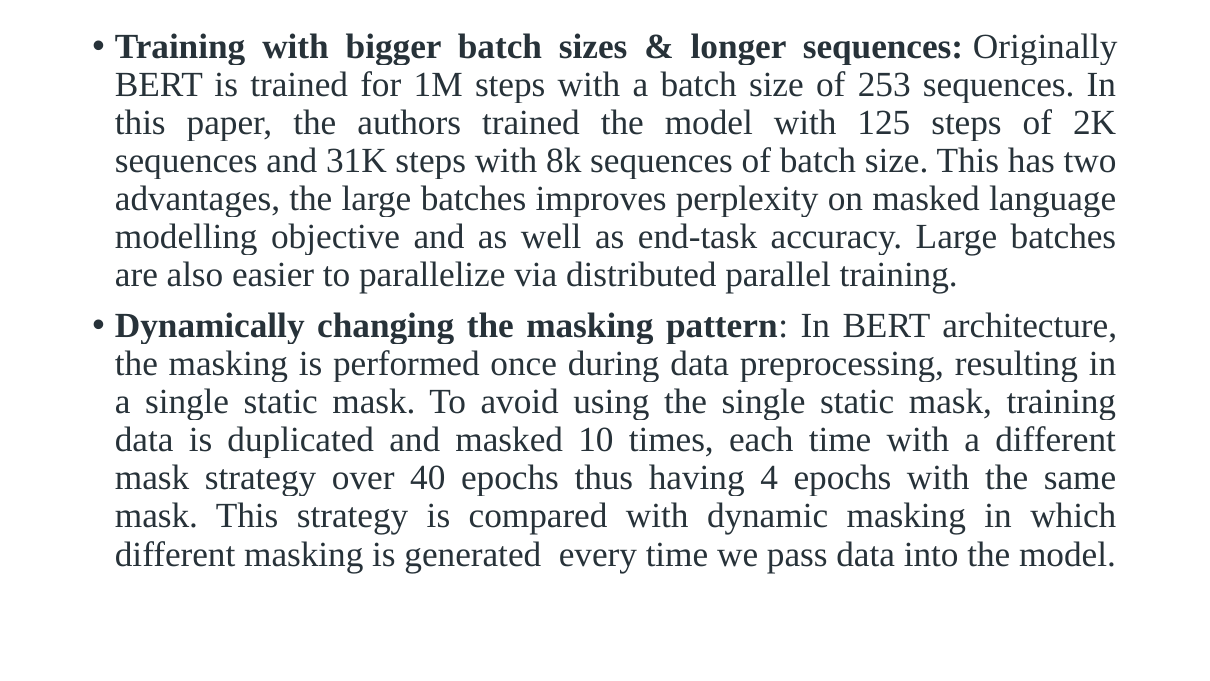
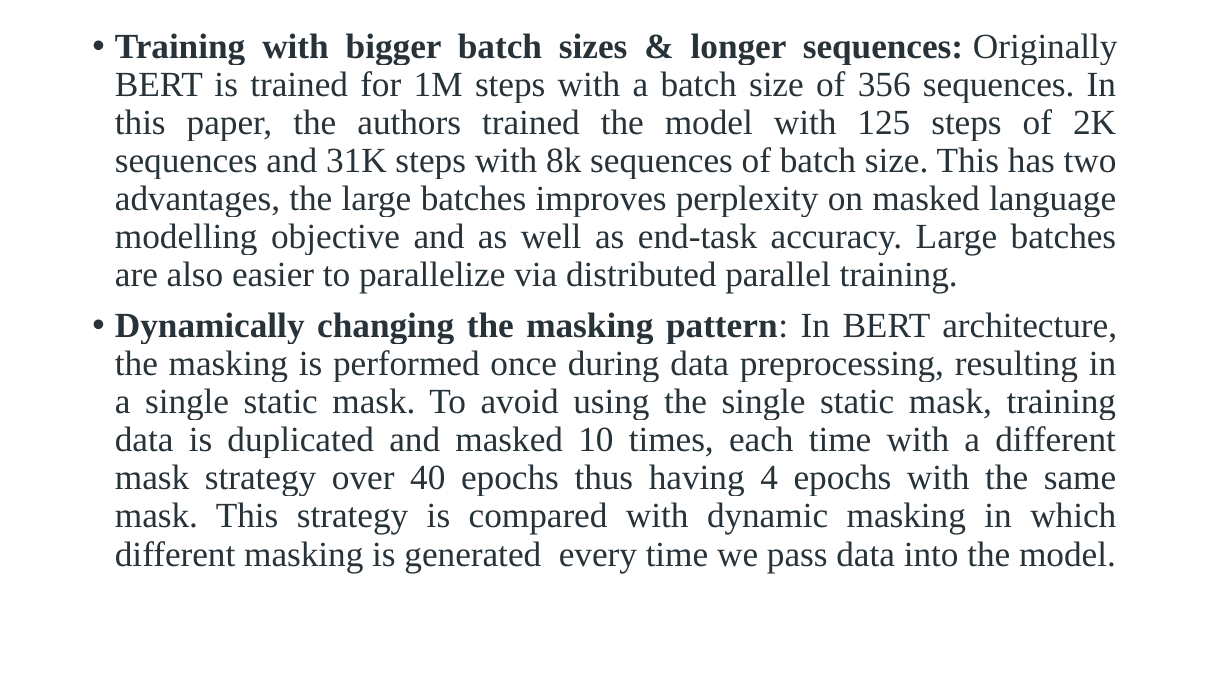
253: 253 -> 356
